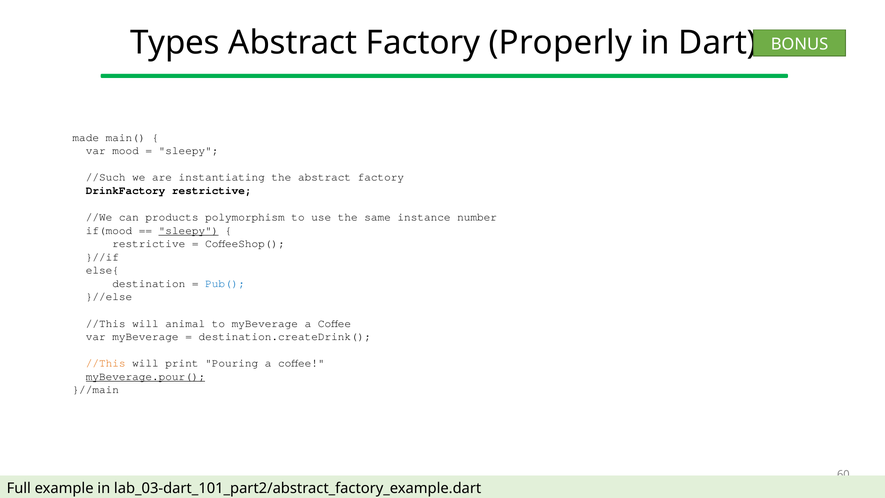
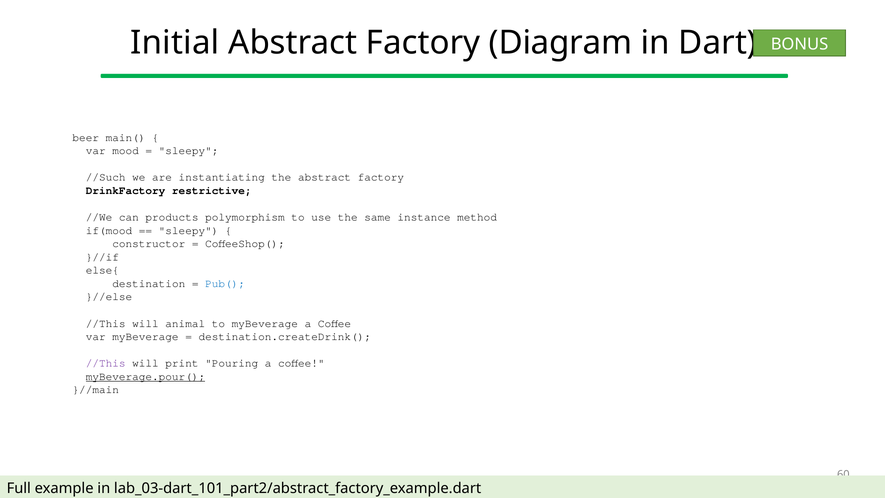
Types: Types -> Initial
Properly: Properly -> Diagram
made: made -> beer
number: number -> method
sleepy at (189, 230) underline: present -> none
restrictive at (149, 244): restrictive -> constructor
//This at (106, 363) colour: orange -> purple
